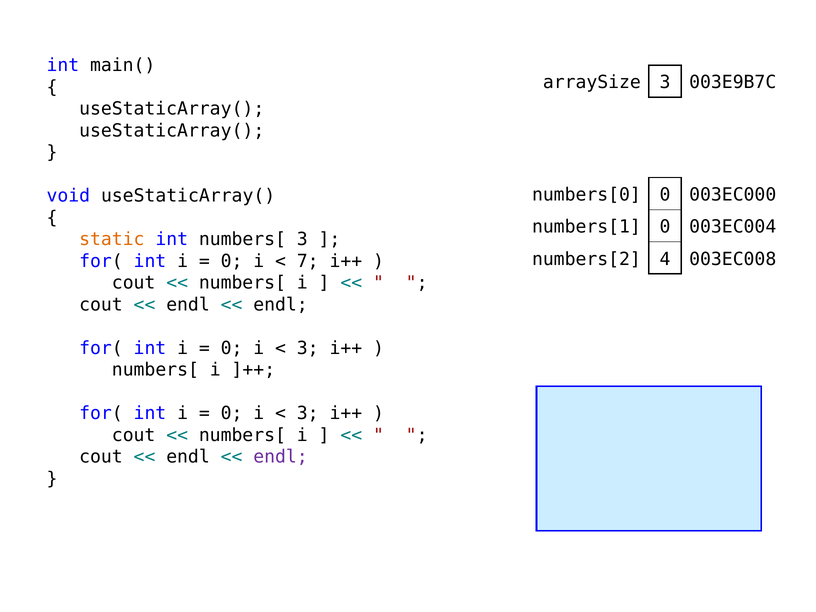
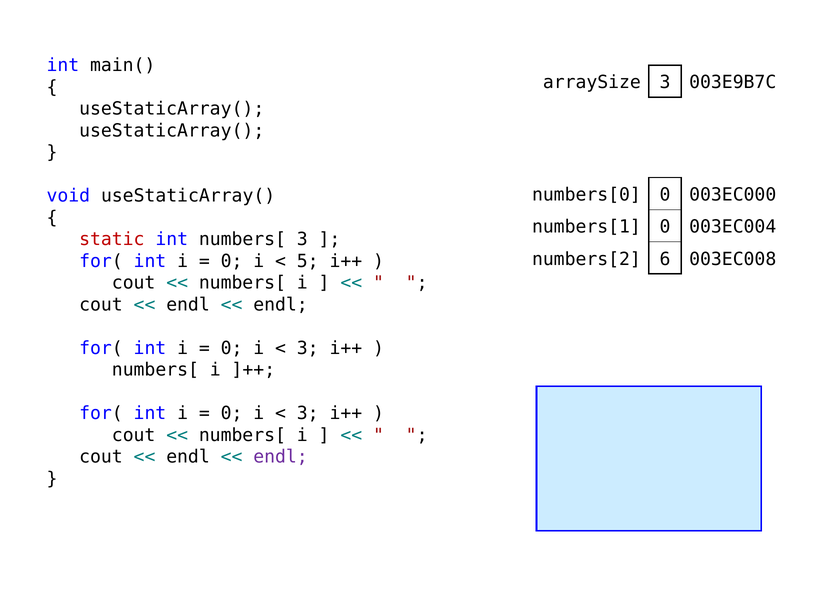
static colour: orange -> red
4: 4 -> 6
7: 7 -> 5
